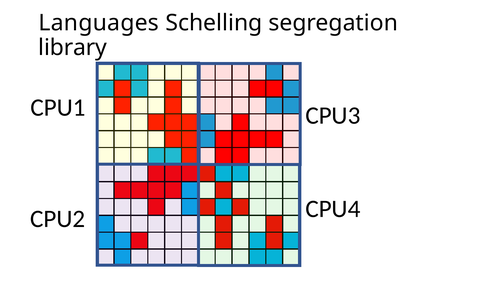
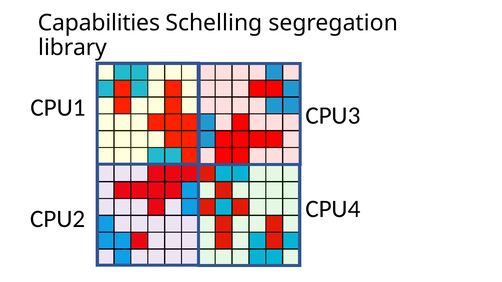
Languages: Languages -> Capabilities
